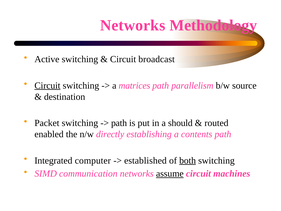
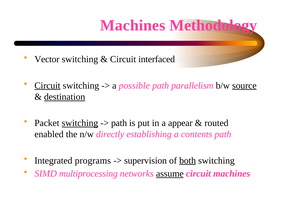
Networks at (133, 25): Networks -> Machines
Active: Active -> Vector
broadcast: broadcast -> interfaced
matrices: matrices -> possible
source underline: none -> present
destination underline: none -> present
switching at (80, 123) underline: none -> present
should: should -> appear
computer: computer -> programs
established: established -> supervision
communication: communication -> multiprocessing
